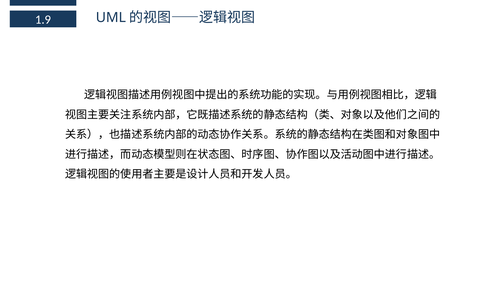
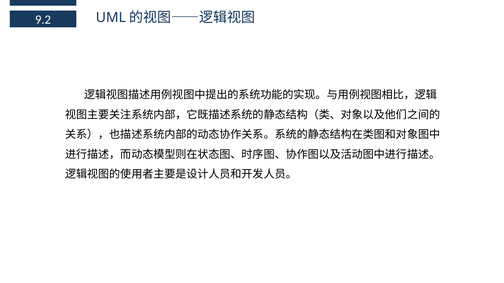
1.9: 1.9 -> 9.2
